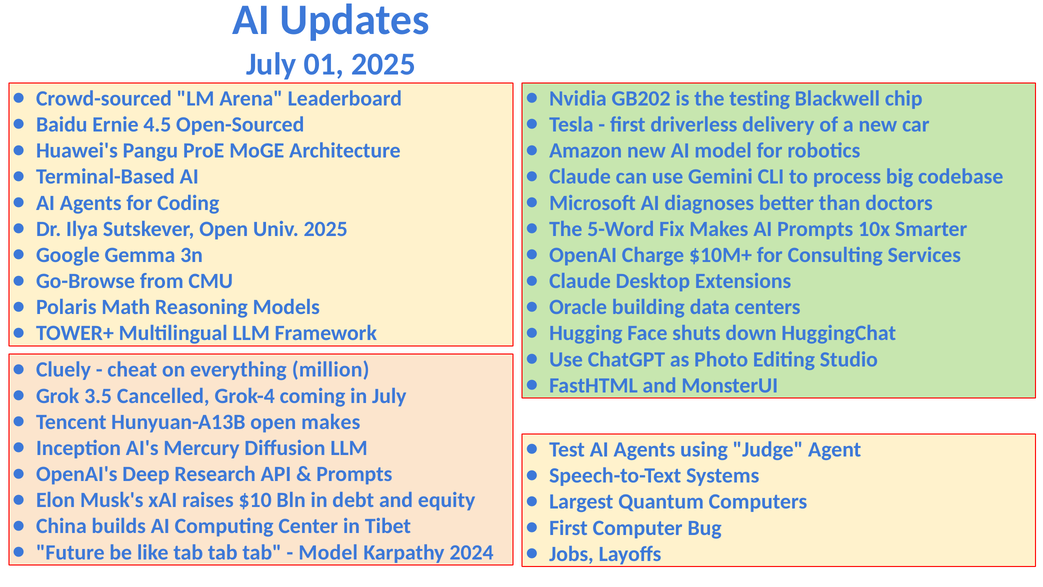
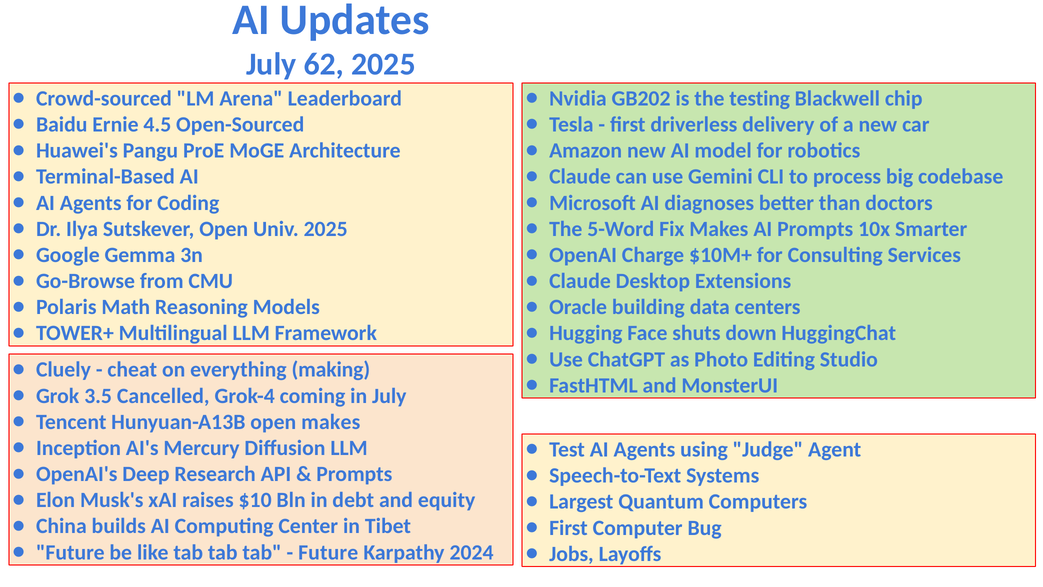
01: 01 -> 62
million: million -> making
Model at (328, 552): Model -> Future
